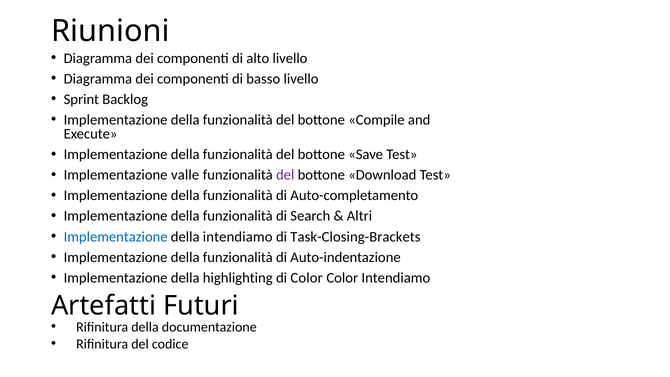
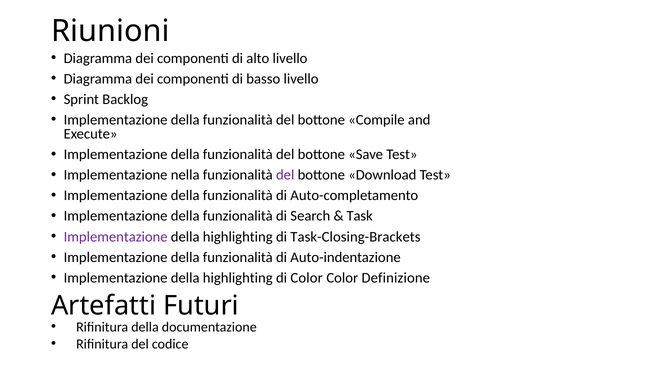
valle: valle -> nella
Altri: Altri -> Task
Implementazione at (116, 237) colour: blue -> purple
intendiamo at (238, 237): intendiamo -> highlighting
Color Intendiamo: Intendiamo -> Definizione
